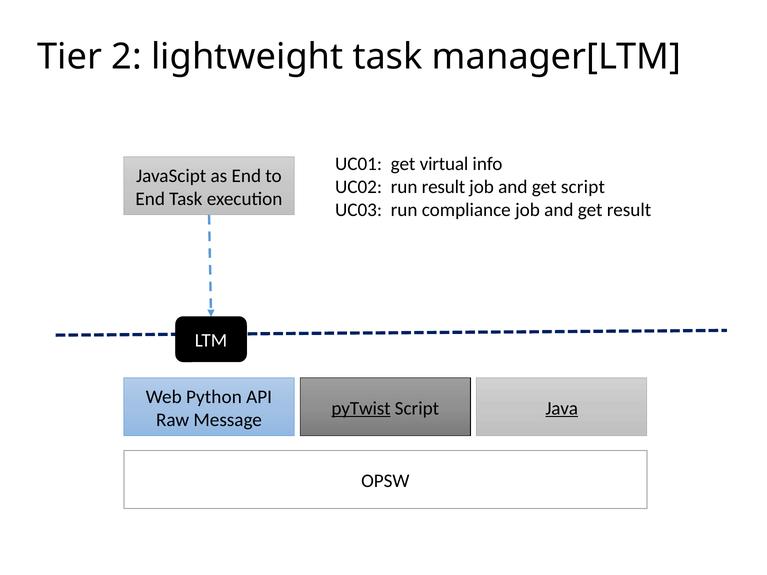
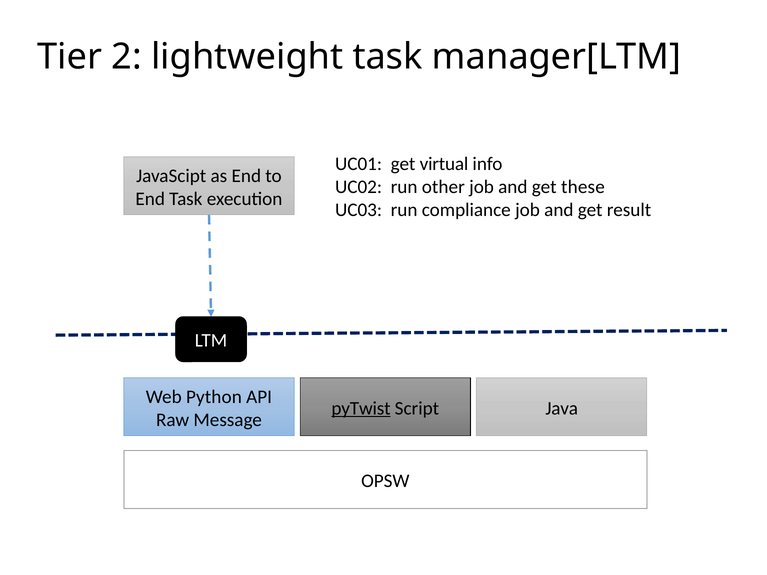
run result: result -> other
get script: script -> these
Java underline: present -> none
